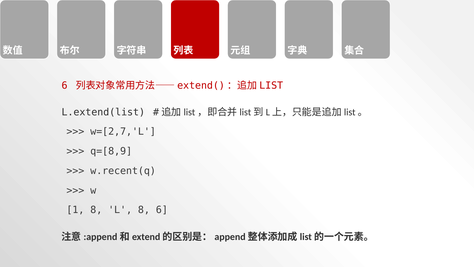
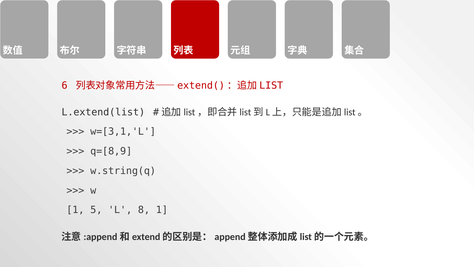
w=[2,7,'L: w=[2,7,'L -> w=[3,1,'L
w.recent(q: w.recent(q -> w.string(q
1 8: 8 -> 5
8 6: 6 -> 1
